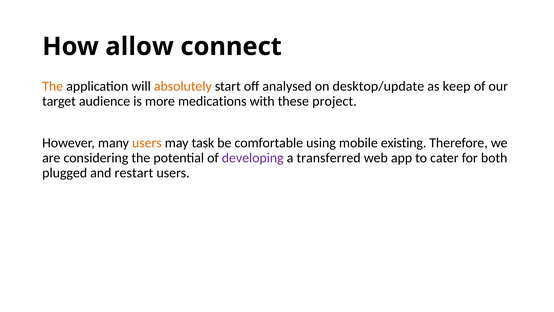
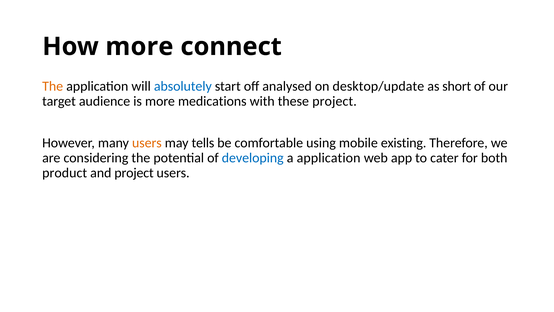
How allow: allow -> more
absolutely colour: orange -> blue
keep: keep -> short
task: task -> tells
developing colour: purple -> blue
a transferred: transferred -> application
plugged: plugged -> product
and restart: restart -> project
